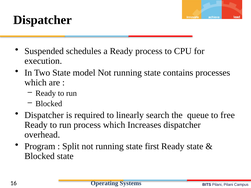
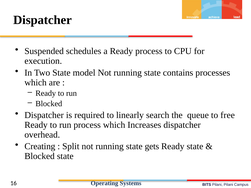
Program: Program -> Creating
first: first -> gets
